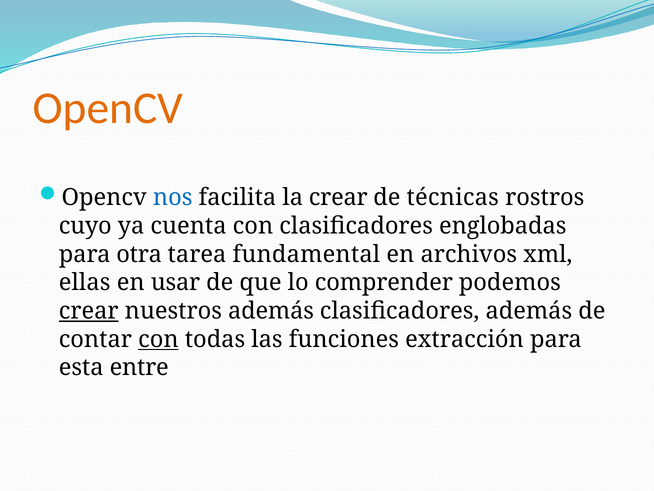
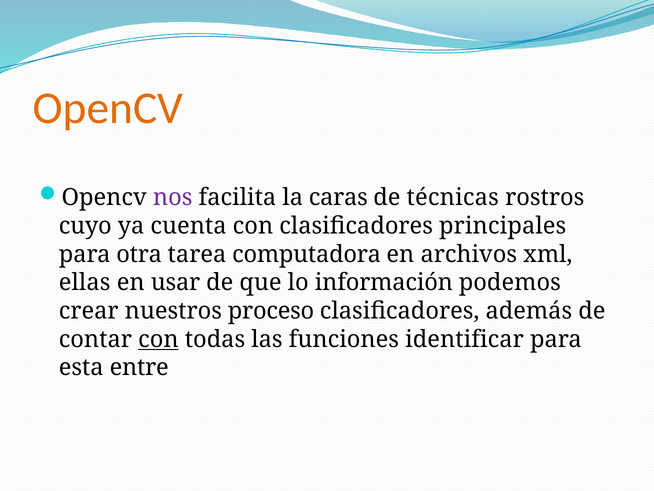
nos colour: blue -> purple
la crear: crear -> caras
englobadas: englobadas -> principales
fundamental: fundamental -> computadora
comprender: comprender -> información
crear at (89, 311) underline: present -> none
nuestros además: además -> proceso
extracción: extracción -> identificar
